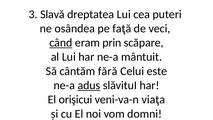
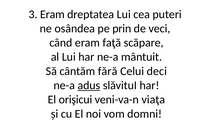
3 Slavă: Slavă -> Eram
faţă: faţă -> prin
când underline: present -> none
prin: prin -> faţă
este: este -> deci
